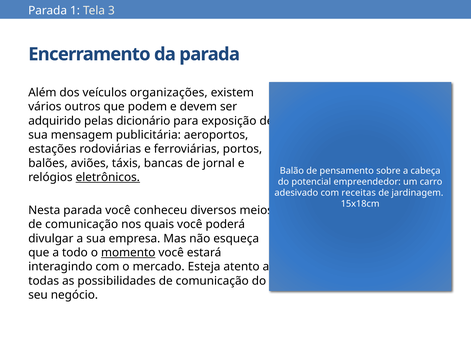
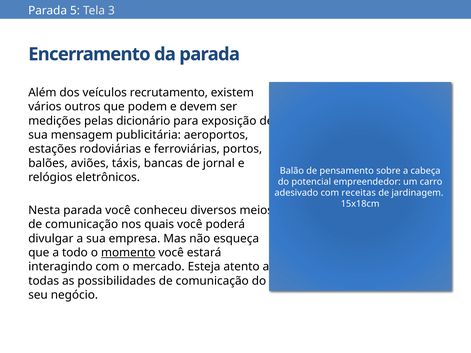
1: 1 -> 5
organizações: organizações -> recrutamento
adquirido: adquirido -> medições
eletrônicos underline: present -> none
